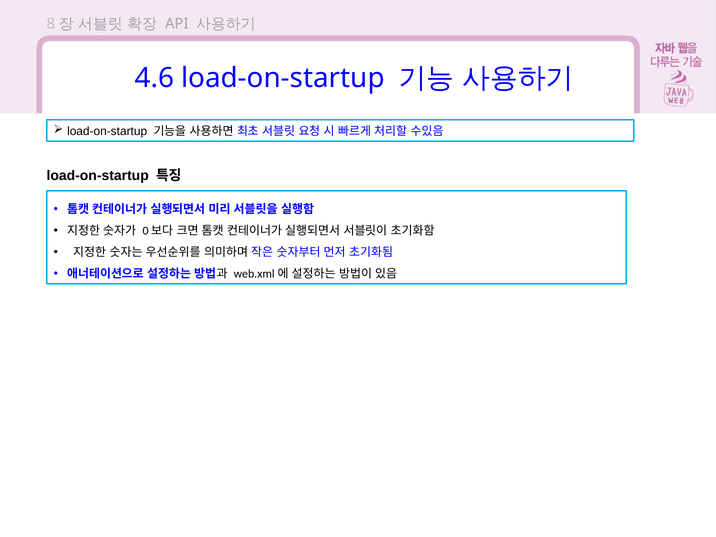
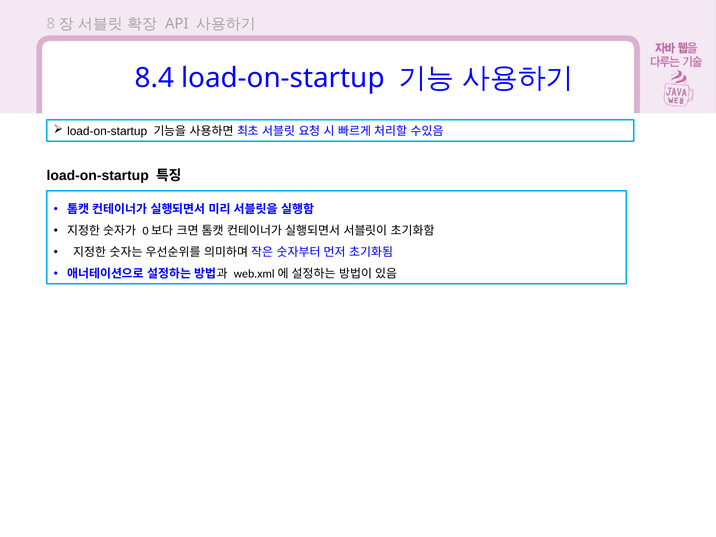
4.6: 4.6 -> 8.4
